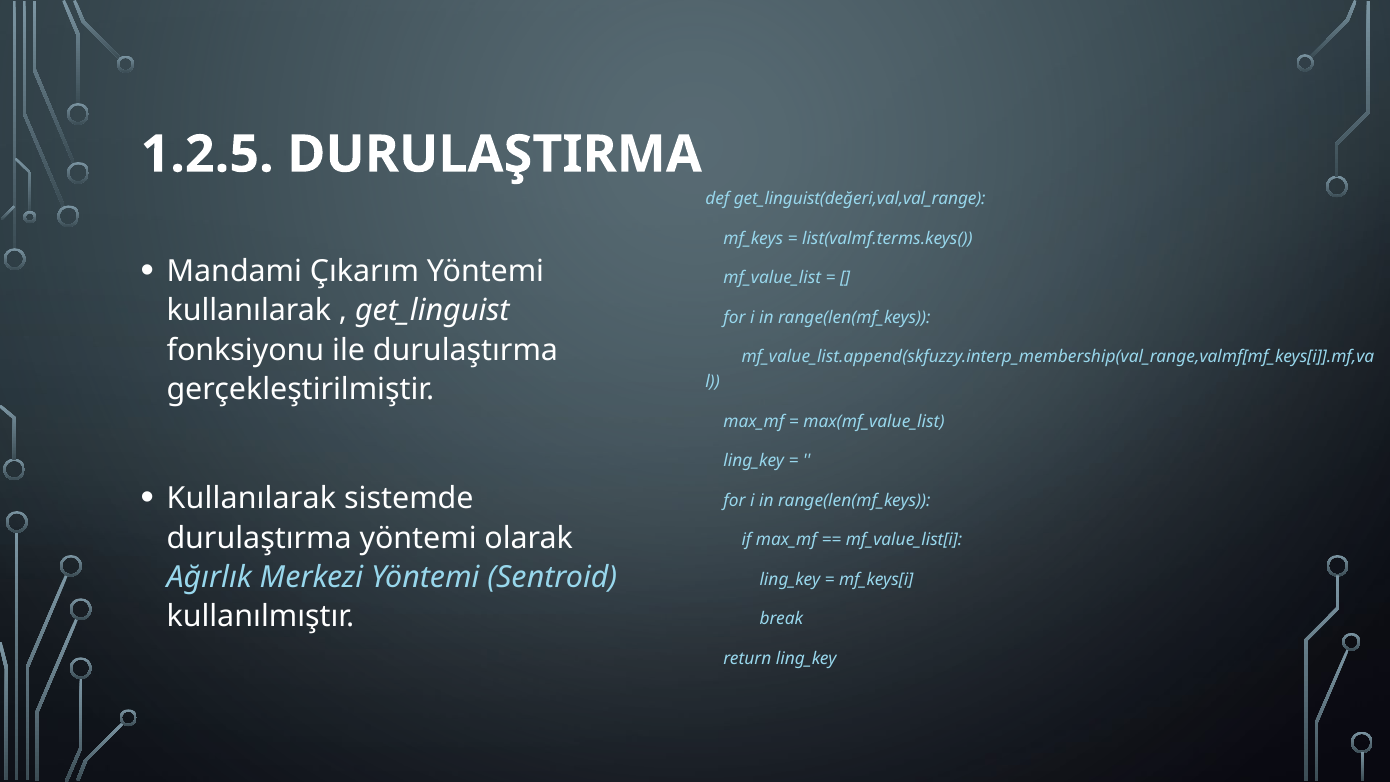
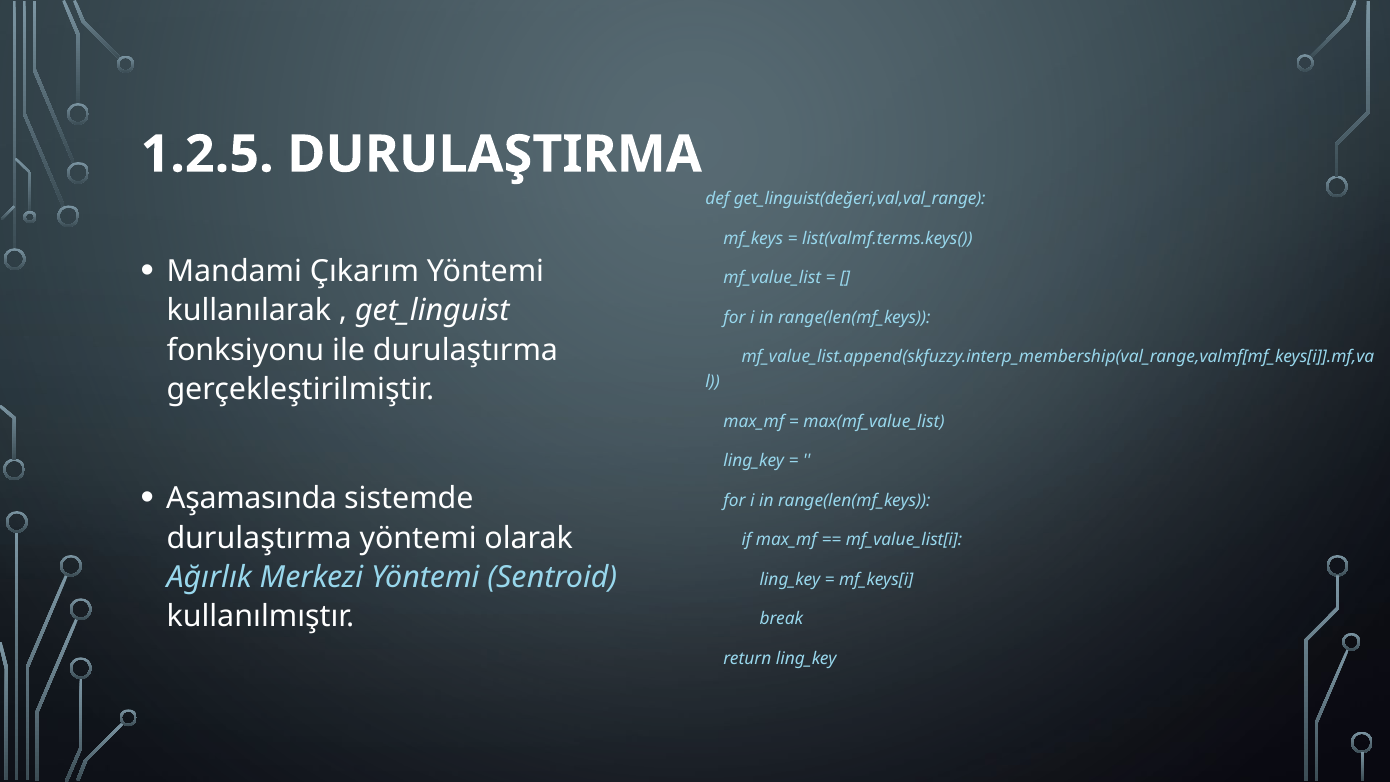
Kullanılarak at (251, 499): Kullanılarak -> Aşamasında
